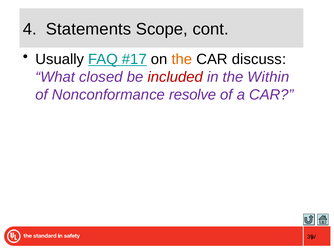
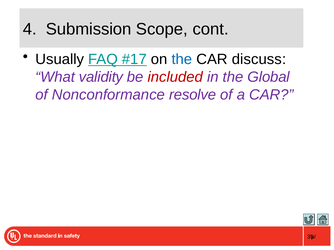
Statements: Statements -> Submission
the at (182, 59) colour: orange -> blue
closed: closed -> validity
Within: Within -> Global
